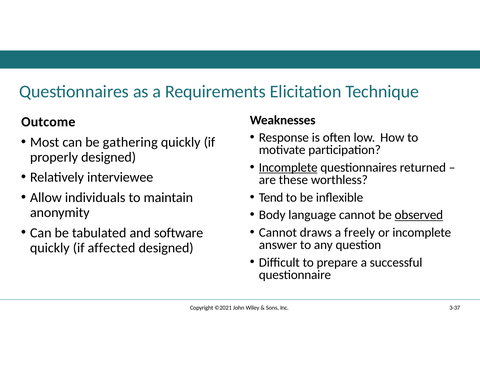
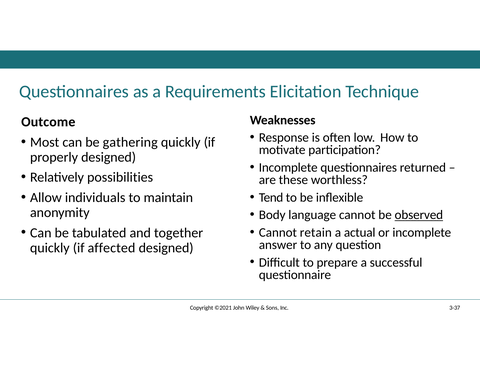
Incomplete at (288, 167) underline: present -> none
interviewee: interviewee -> possibilities
software: software -> together
draws: draws -> retain
freely: freely -> actual
